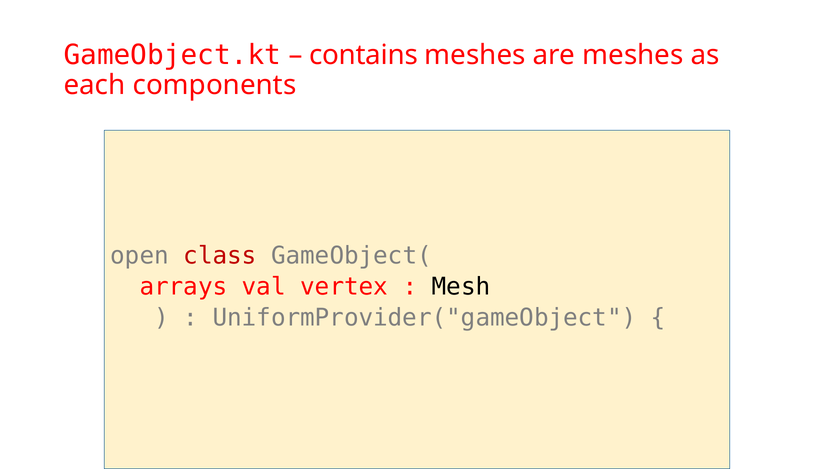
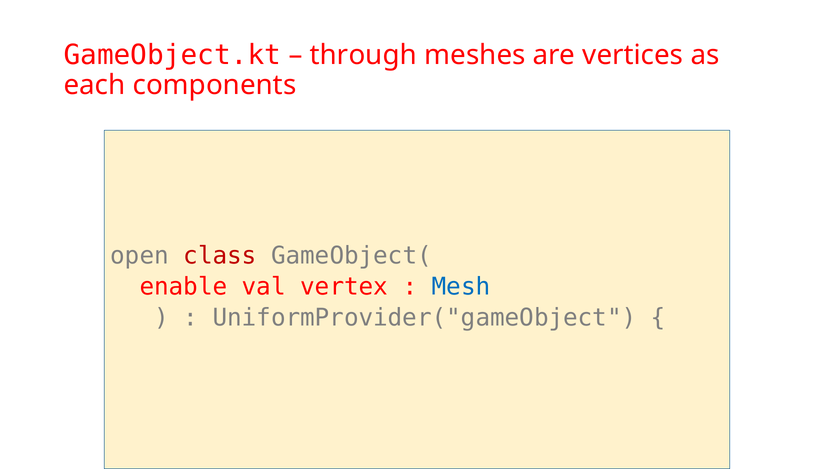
contains: contains -> through
are meshes: meshes -> vertices
arrays: arrays -> enable
Mesh colour: black -> blue
